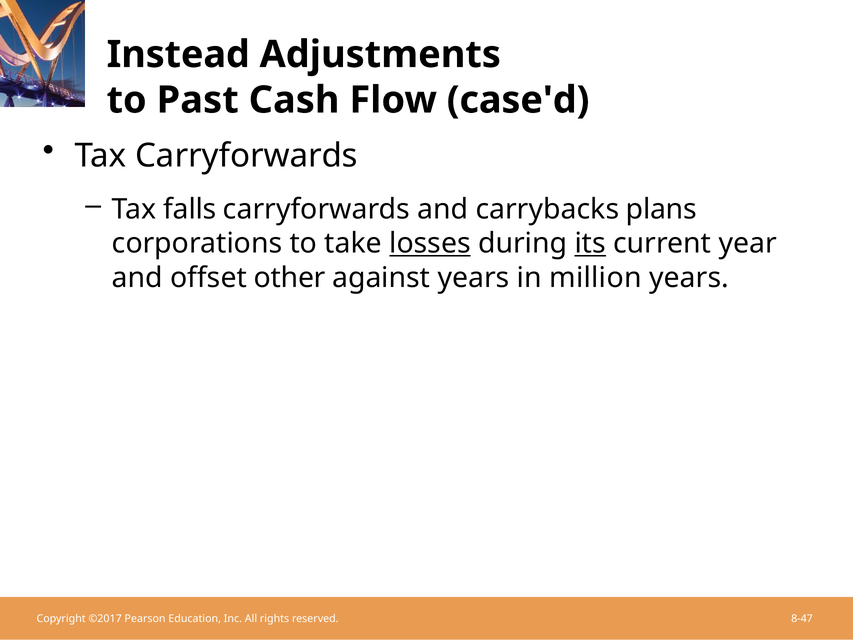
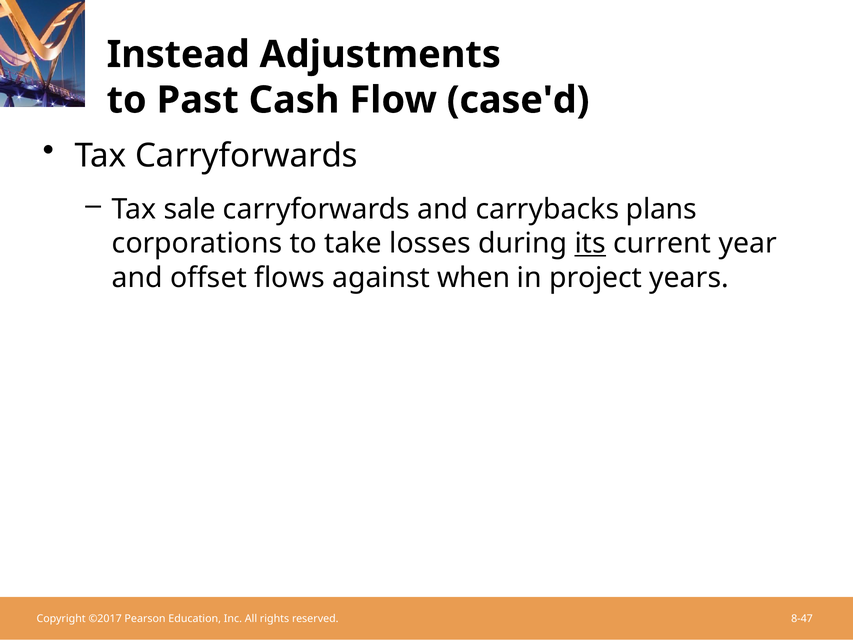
falls: falls -> sale
losses underline: present -> none
other: other -> flows
against years: years -> when
million: million -> project
